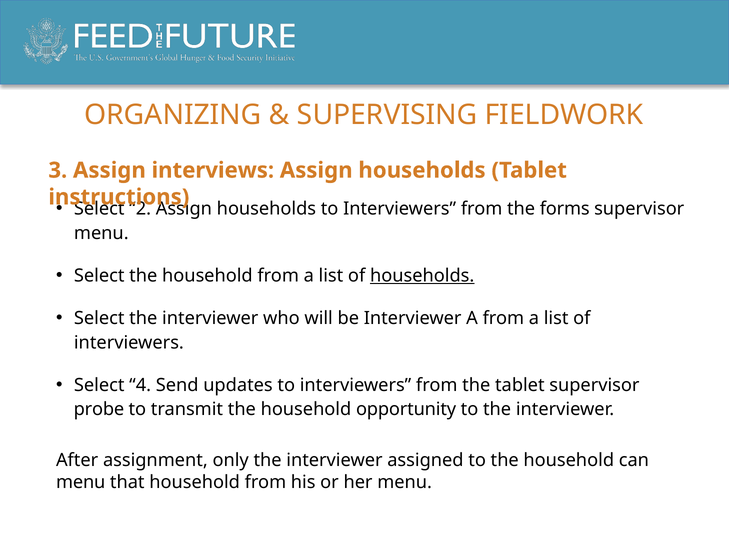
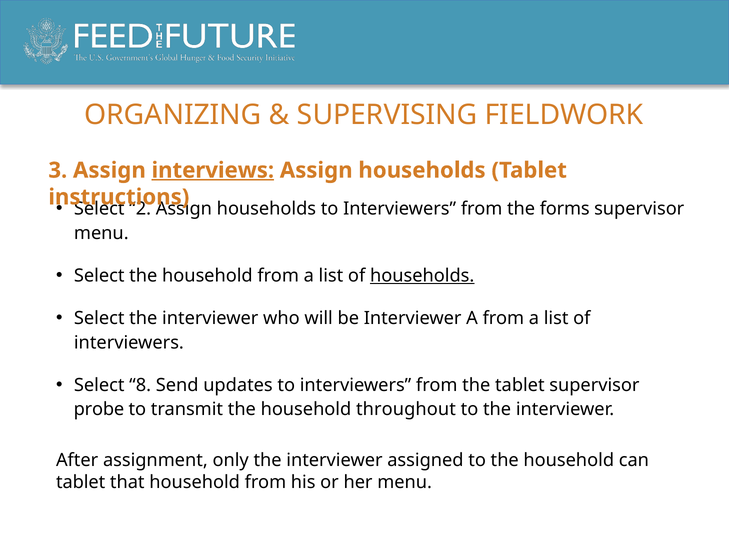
interviews underline: none -> present
4: 4 -> 8
opportunity: opportunity -> throughout
menu at (81, 482): menu -> tablet
